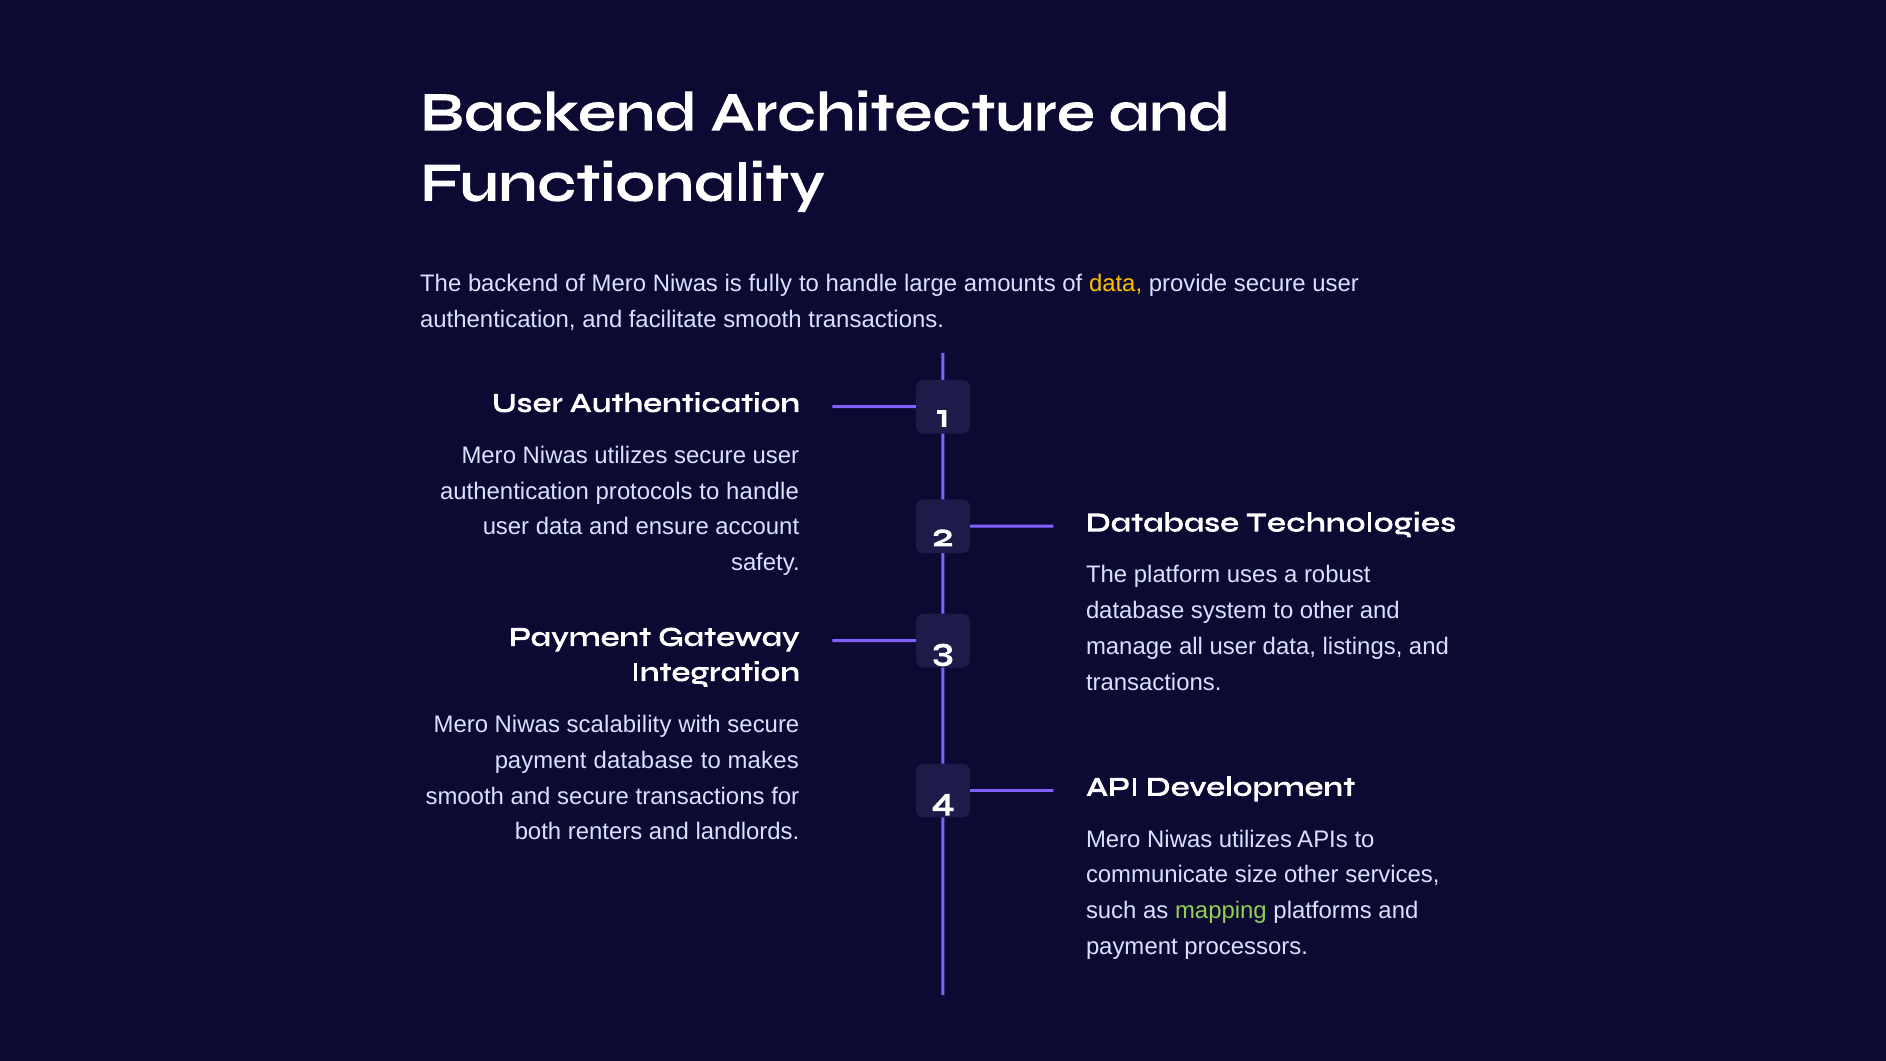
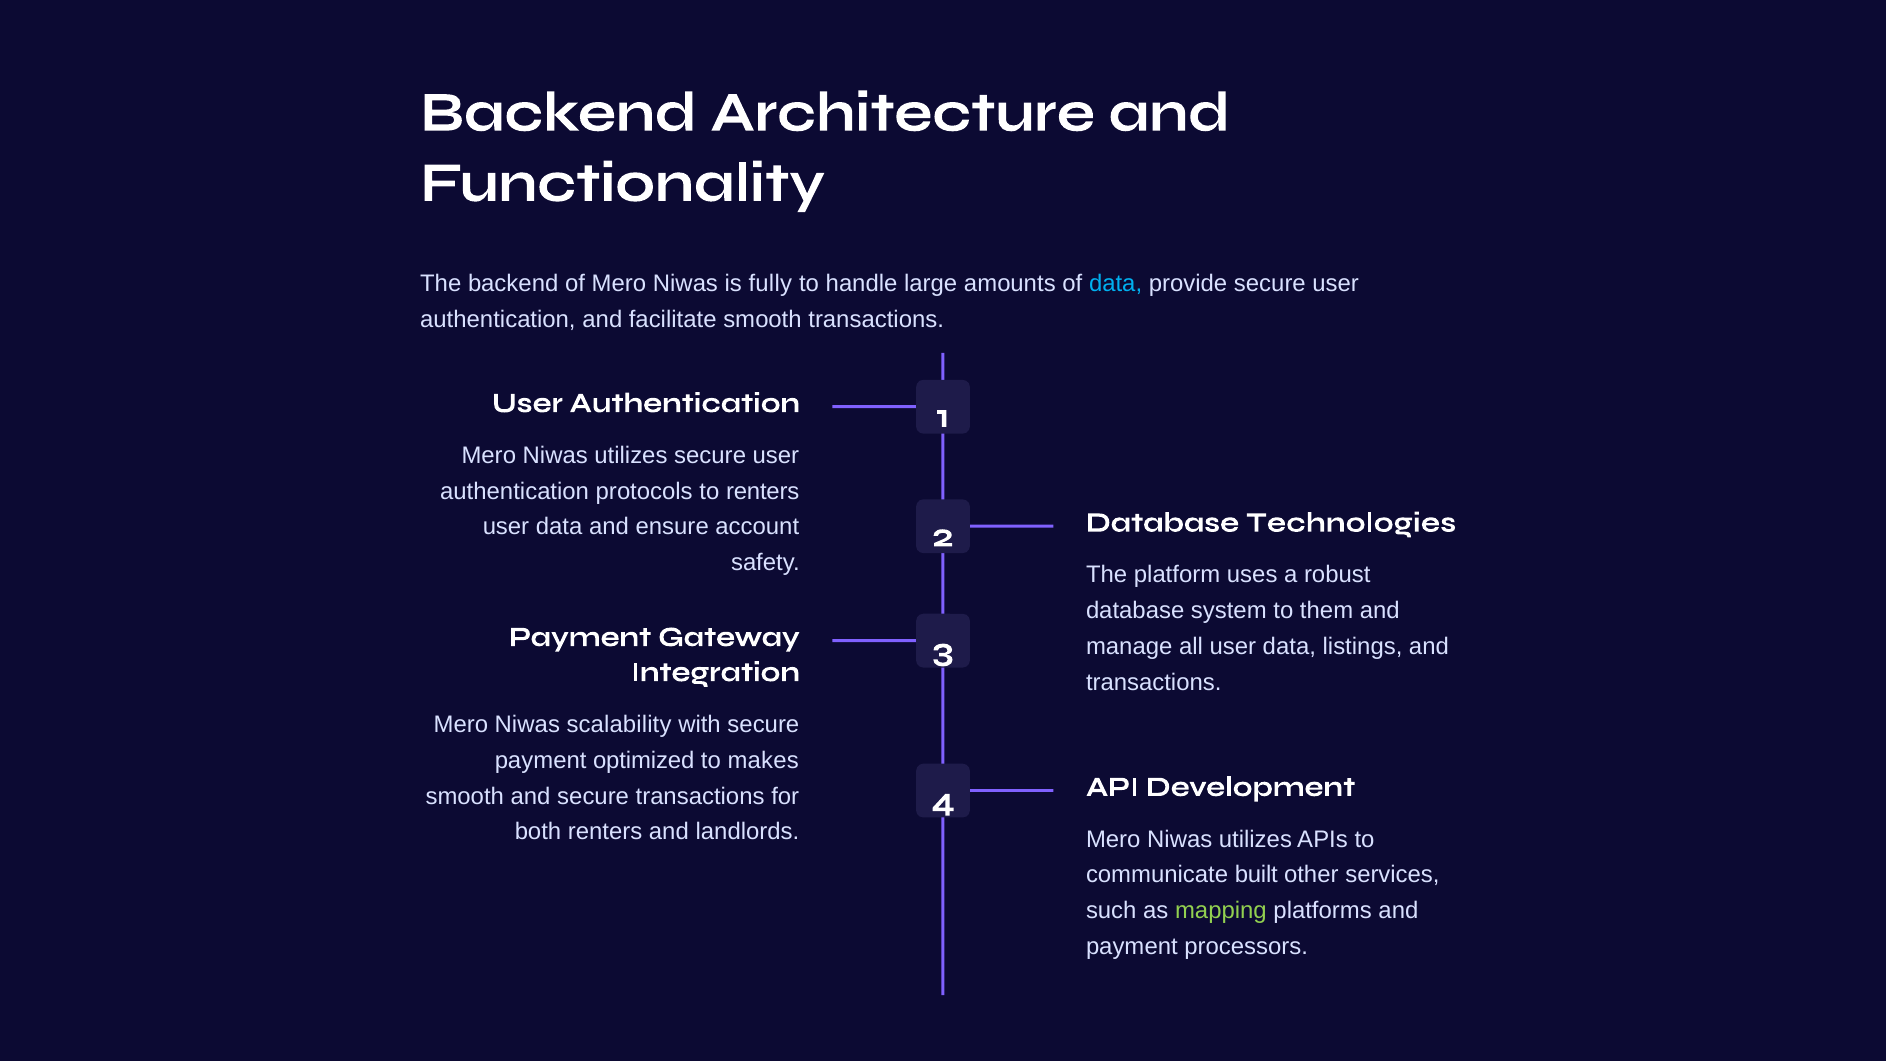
data at (1116, 283) colour: yellow -> light blue
protocols to handle: handle -> renters
to other: other -> them
payment database: database -> optimized
size: size -> built
